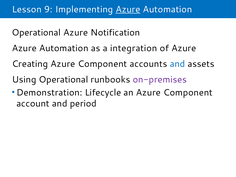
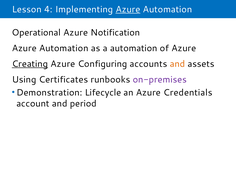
9: 9 -> 4
a integration: integration -> automation
Creating underline: none -> present
Component at (102, 64): Component -> Configuring
and at (177, 64) colour: blue -> orange
Using Operational: Operational -> Certificates
an Azure Component: Component -> Credentials
